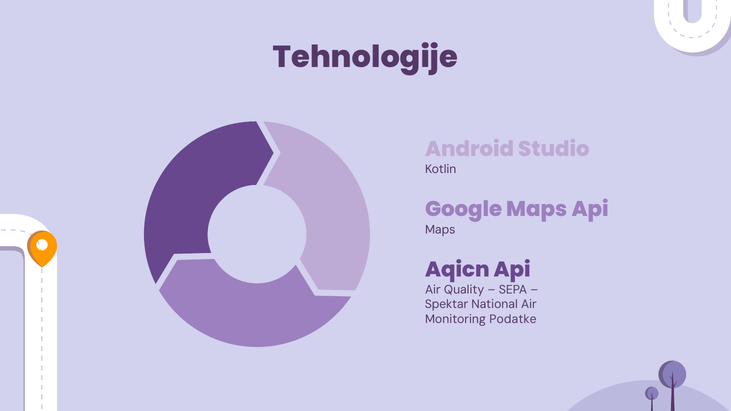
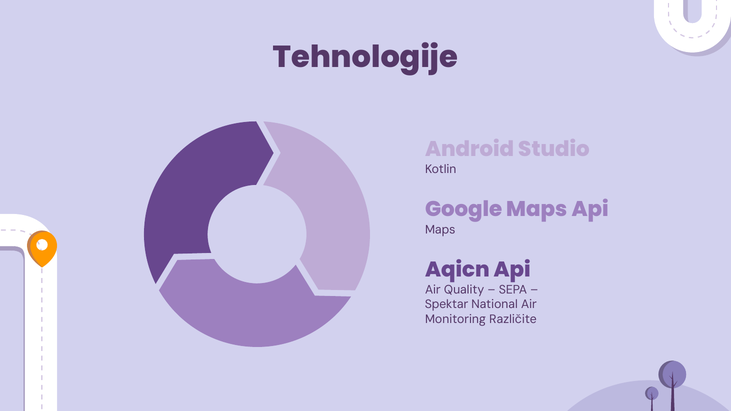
Podatke: Podatke -> Različite
